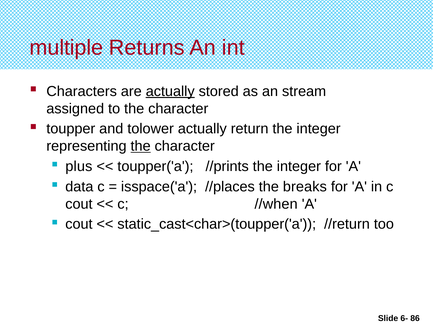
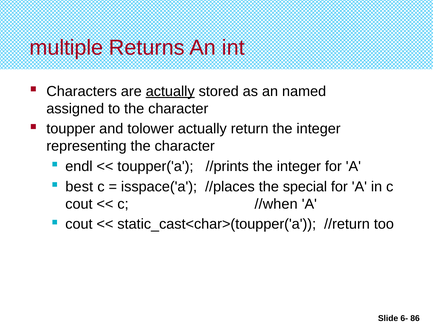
stream: stream -> named
the at (141, 146) underline: present -> none
plus: plus -> endl
data: data -> best
breaks: breaks -> special
